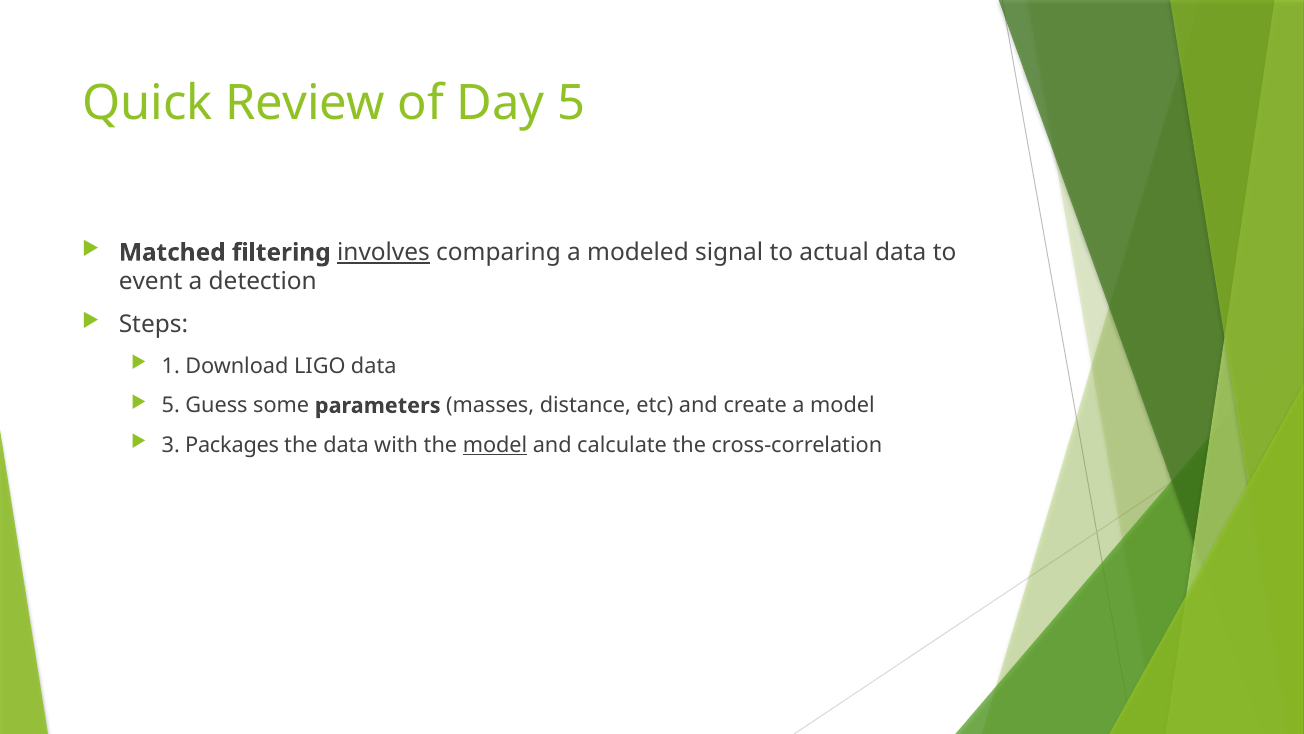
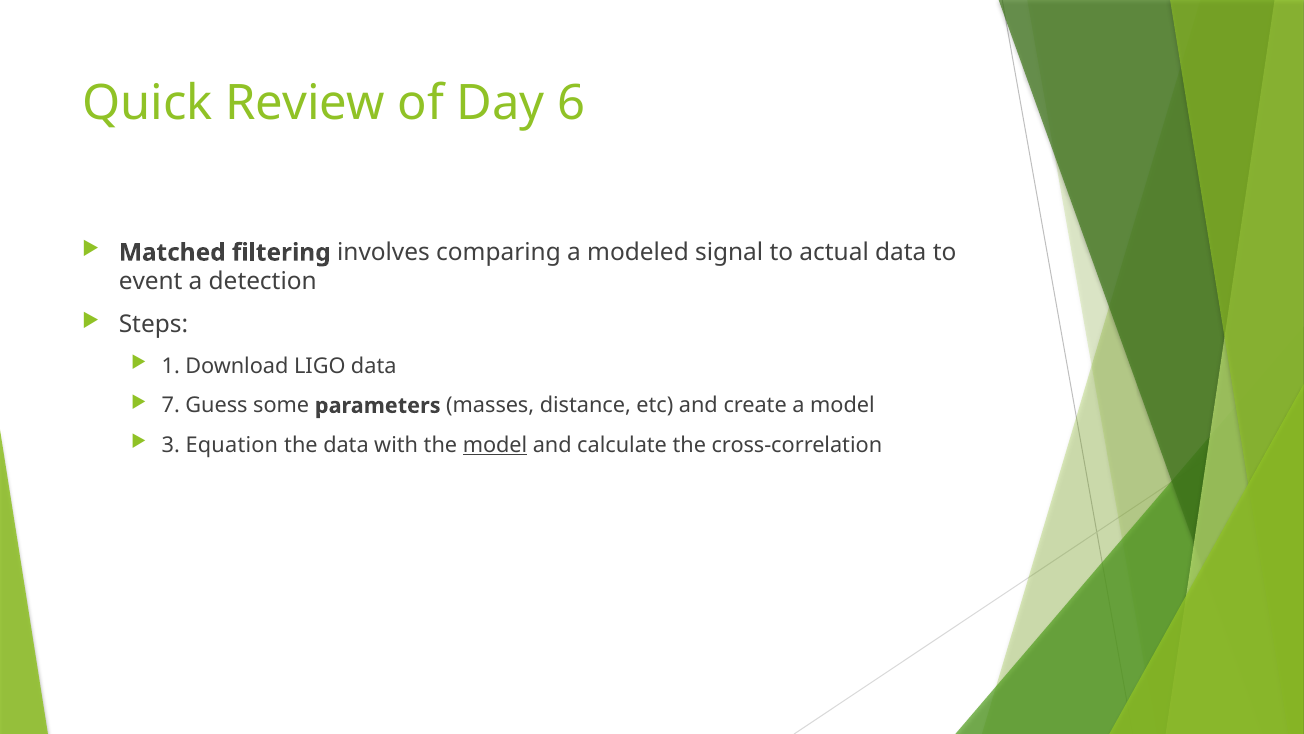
Day 5: 5 -> 6
involves underline: present -> none
5 at (171, 405): 5 -> 7
Packages: Packages -> Equation
